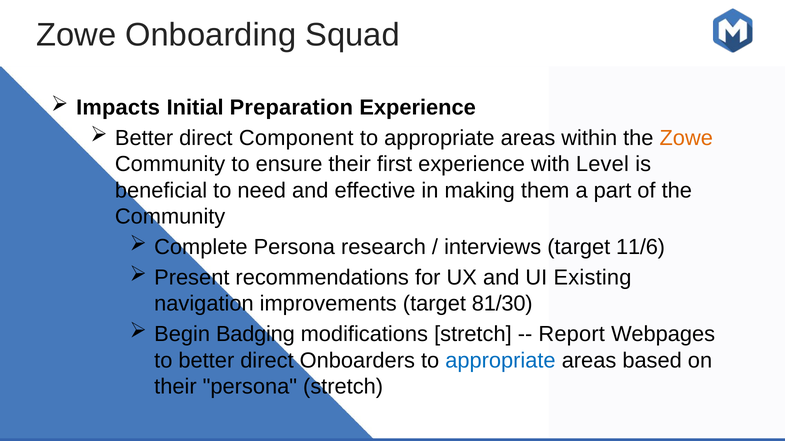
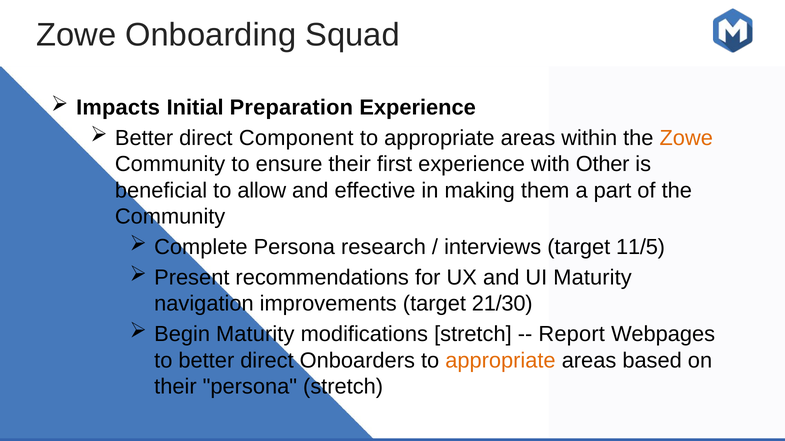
Level: Level -> Other
need: need -> allow
11/6: 11/6 -> 11/5
UI Existing: Existing -> Maturity
81/30: 81/30 -> 21/30
Begin Badging: Badging -> Maturity
appropriate at (500, 361) colour: blue -> orange
